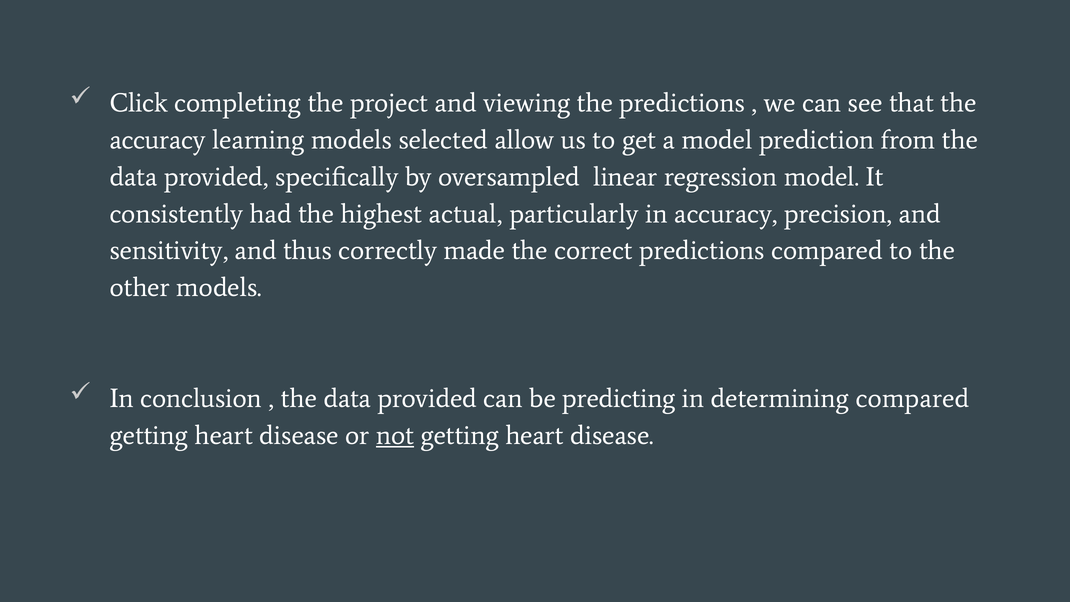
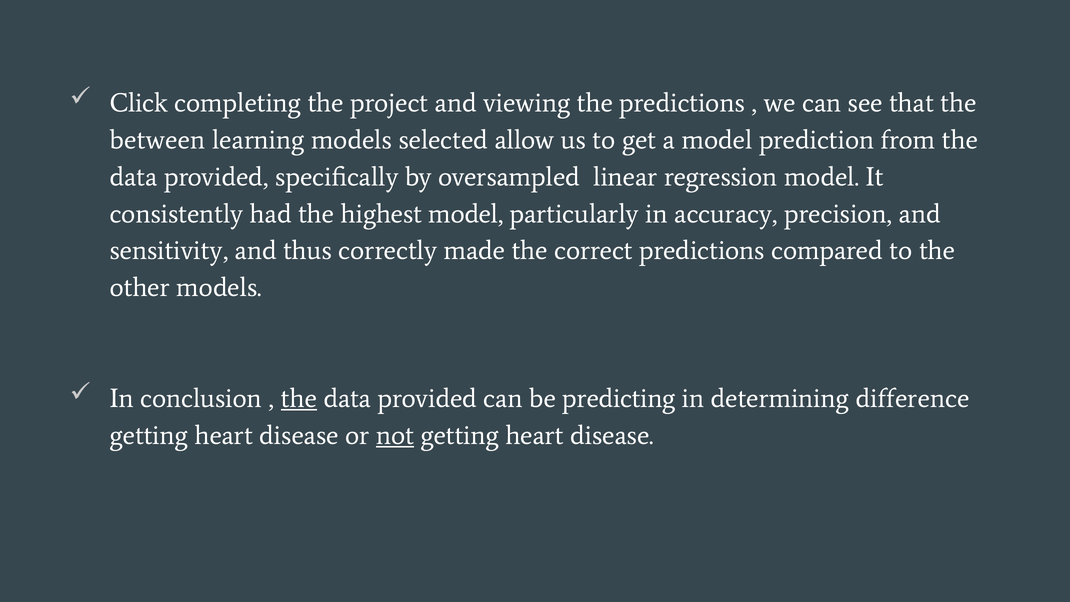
accuracy at (158, 140): accuracy -> between
highest actual: actual -> model
the at (299, 398) underline: none -> present
determining compared: compared -> difference
